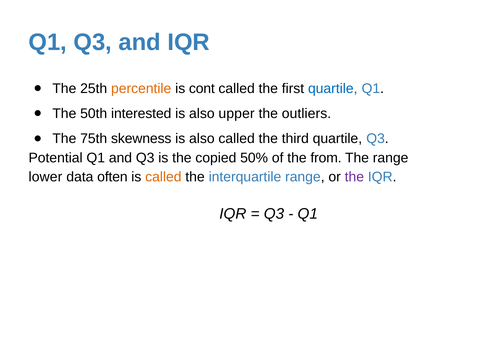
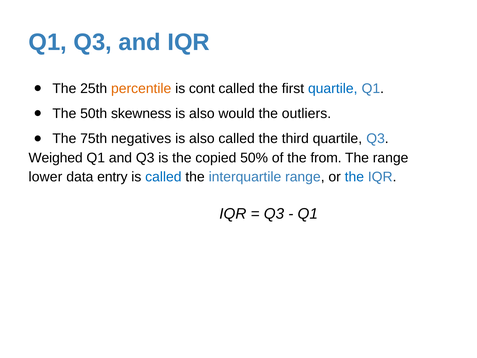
interested: interested -> skewness
upper: upper -> would
skewness: skewness -> negatives
Potential: Potential -> Weighed
often: often -> entry
called at (163, 177) colour: orange -> blue
the at (354, 177) colour: purple -> blue
